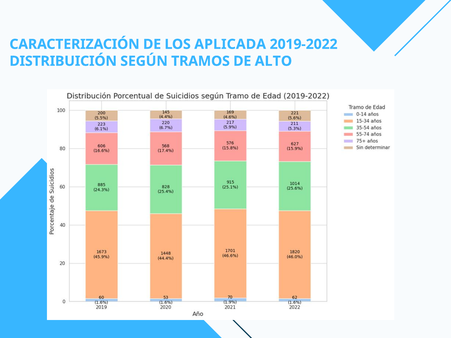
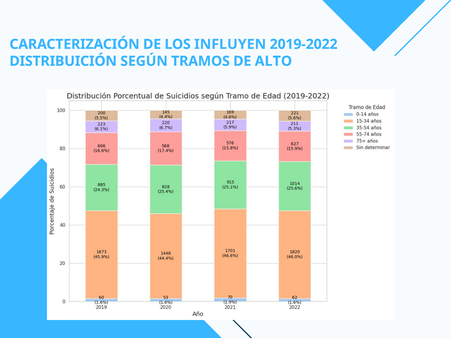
APLICADA: APLICADA -> INFLUYEN
